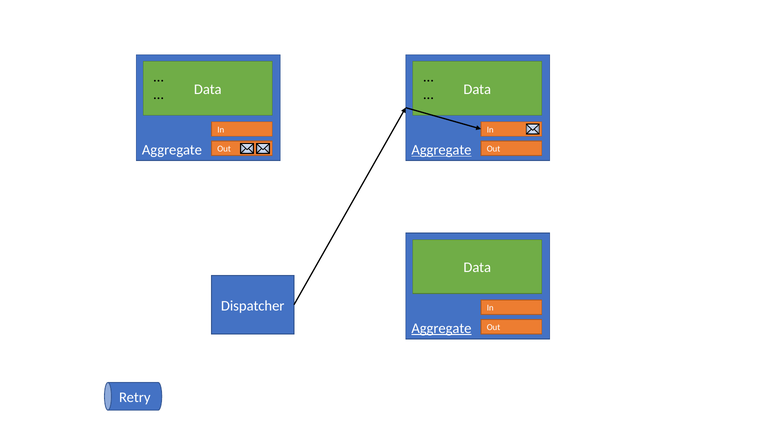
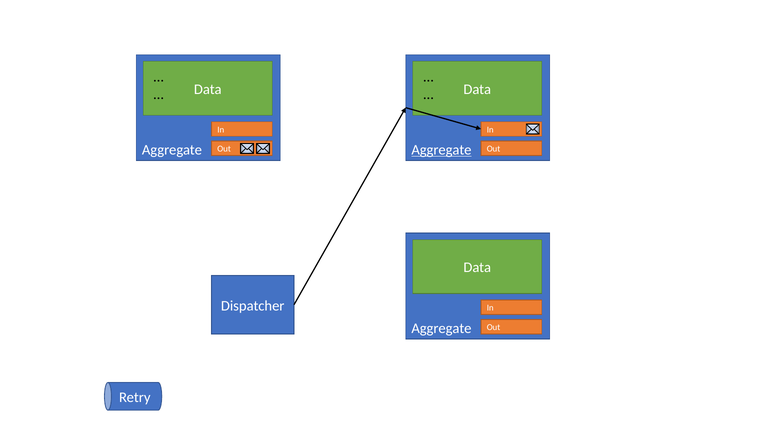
Aggregate at (441, 328) underline: present -> none
